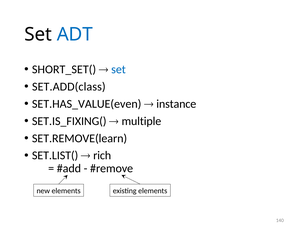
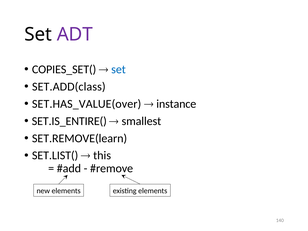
ADT colour: blue -> purple
SHORT_SET(: SHORT_SET( -> COPIES_SET(
SET.HAS_VALUE(even: SET.HAS_VALUE(even -> SET.HAS_VALUE(over
SET.IS_FIXING(: SET.IS_FIXING( -> SET.IS_ENTIRE(
multiple: multiple -> smallest
rich: rich -> this
